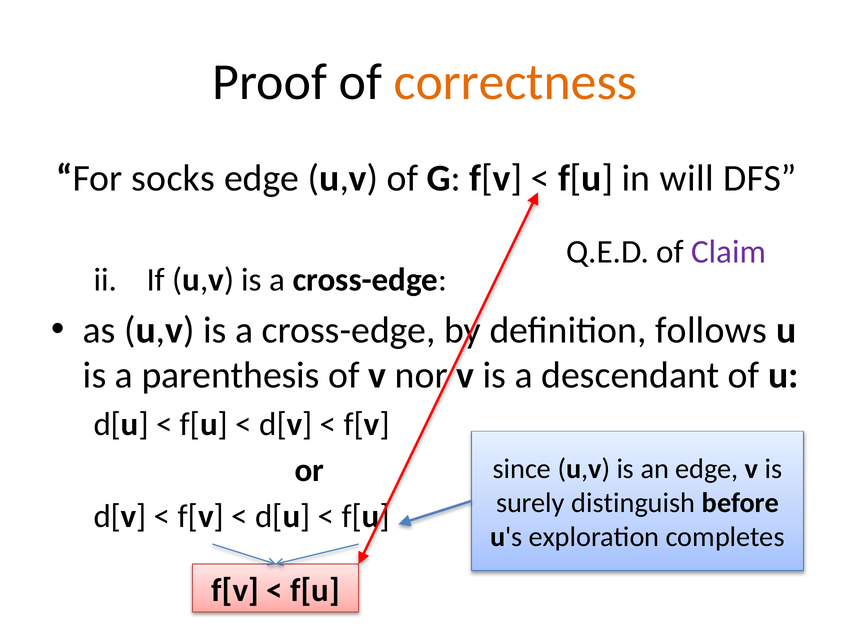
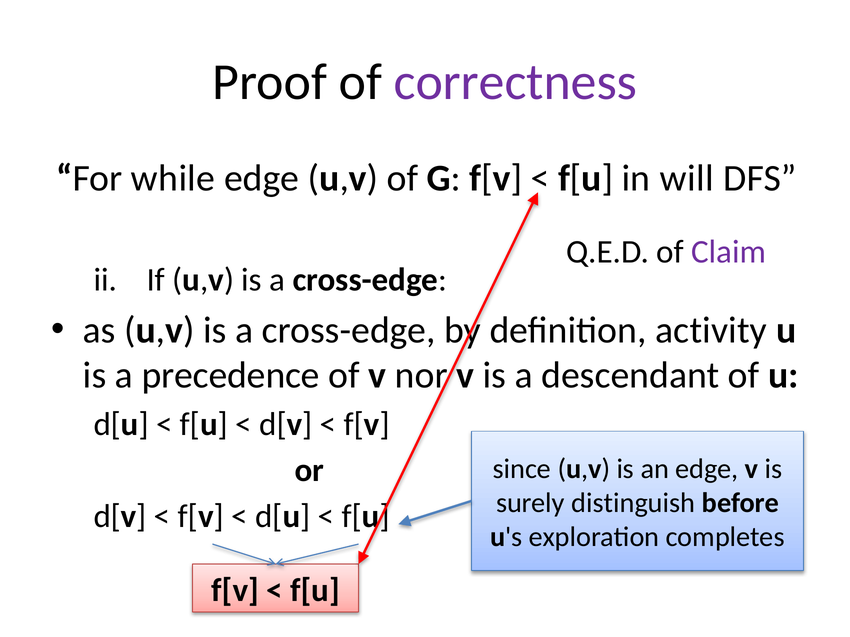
correctness colour: orange -> purple
socks: socks -> while
follows: follows -> activity
parenthesis: parenthesis -> precedence
